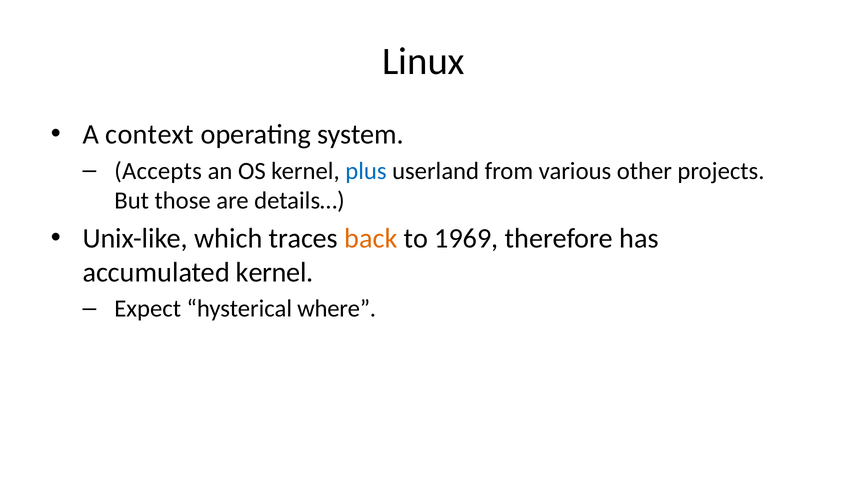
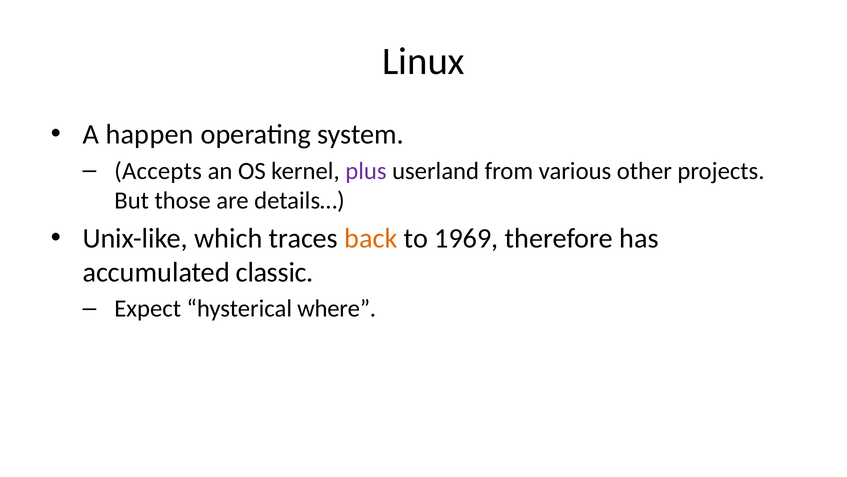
context: context -> happen
plus colour: blue -> purple
accumulated kernel: kernel -> classic
